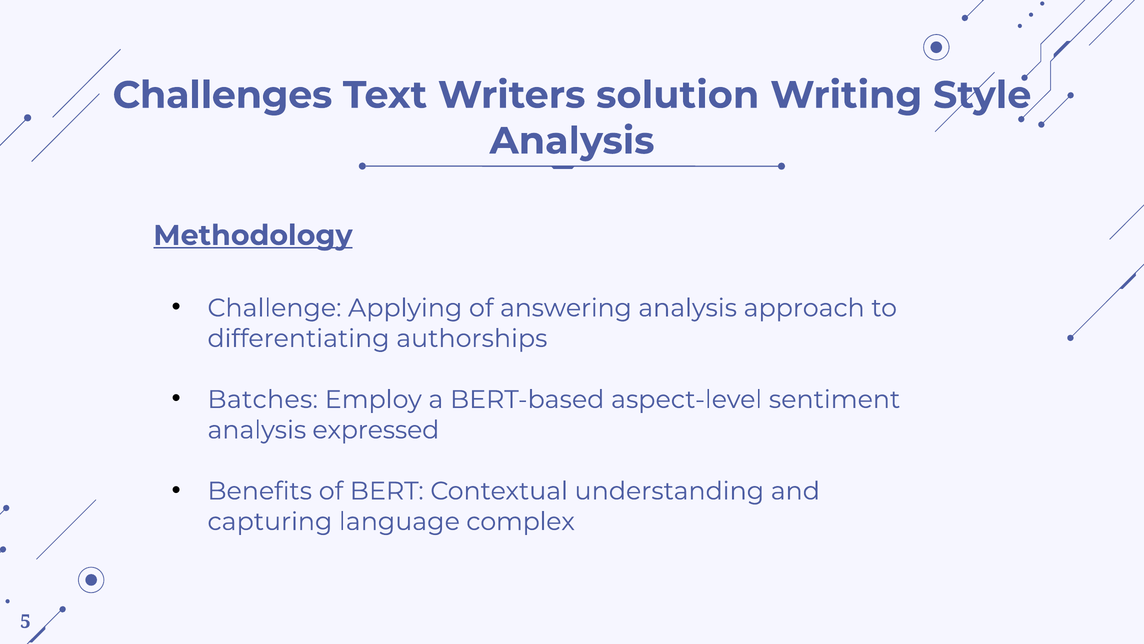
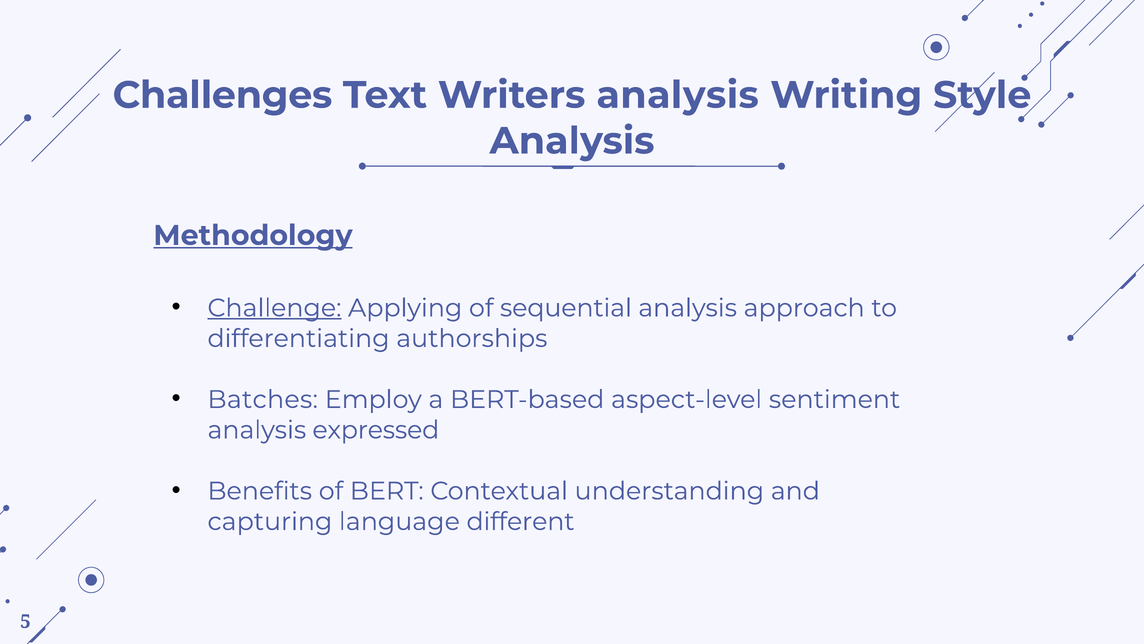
Writers solution: solution -> analysis
Challenge underline: none -> present
answering: answering -> sequential
complex: complex -> different
